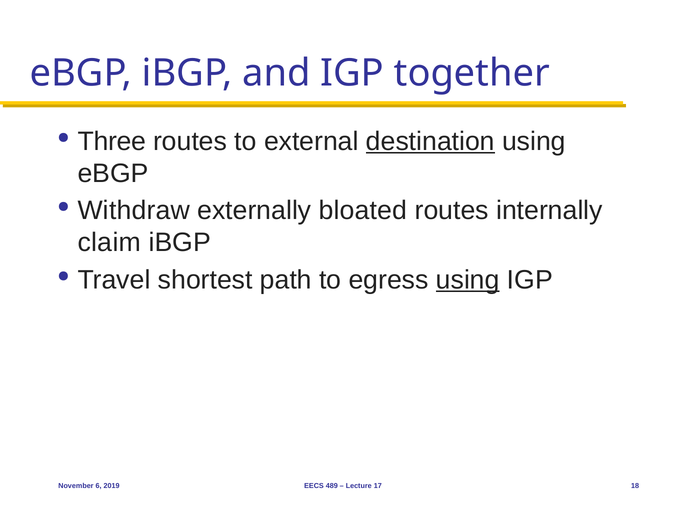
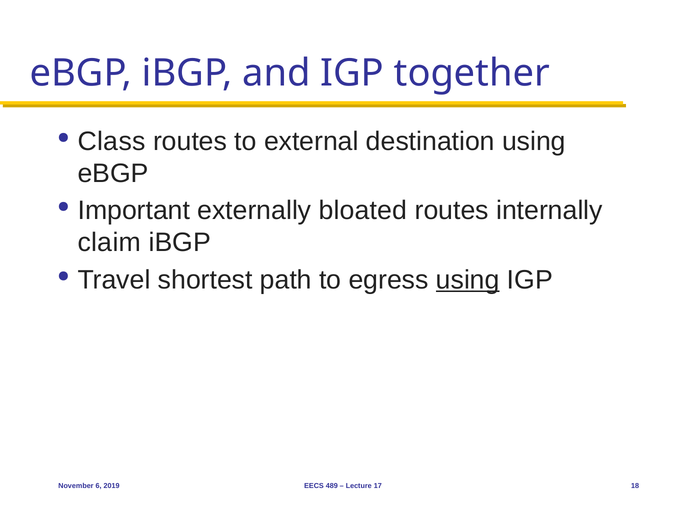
Three: Three -> Class
destination underline: present -> none
Withdraw: Withdraw -> Important
